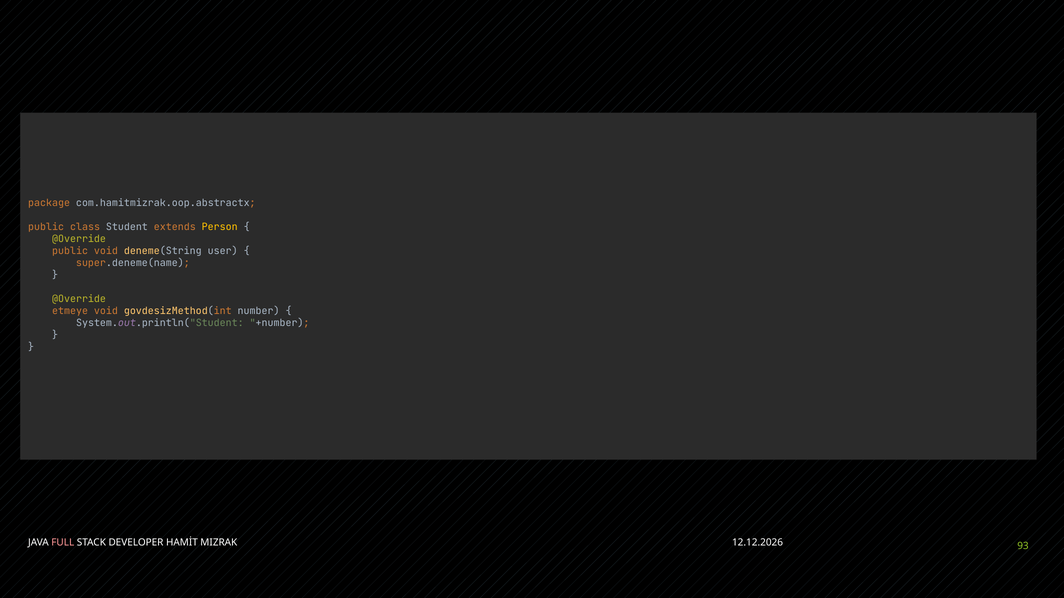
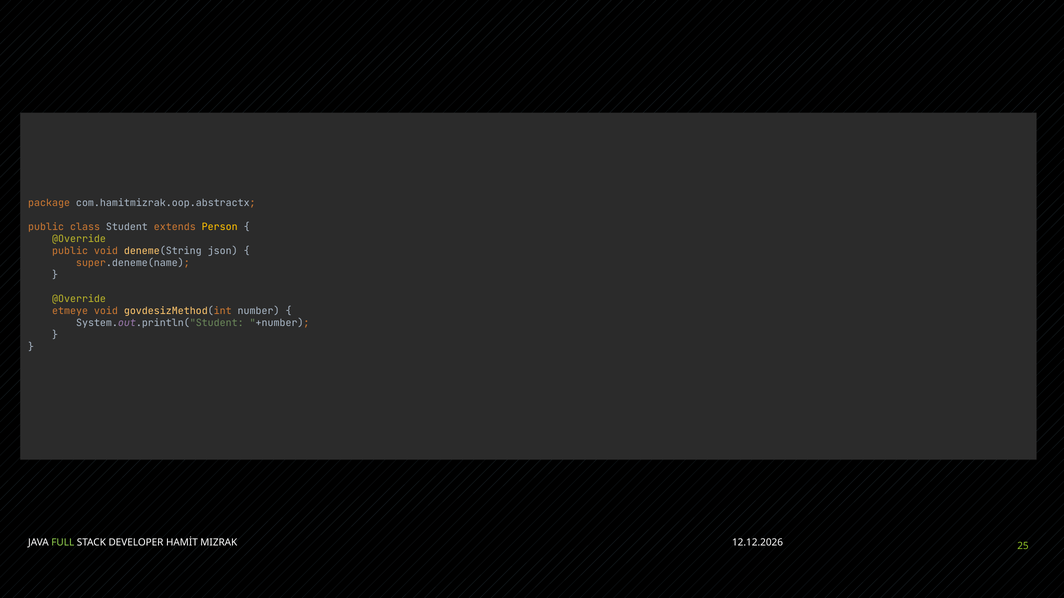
user: user -> json
FULL colour: pink -> light green
93: 93 -> 25
